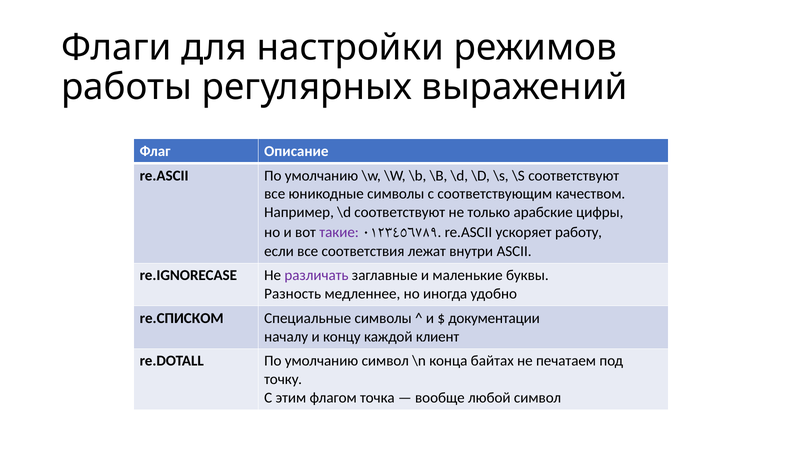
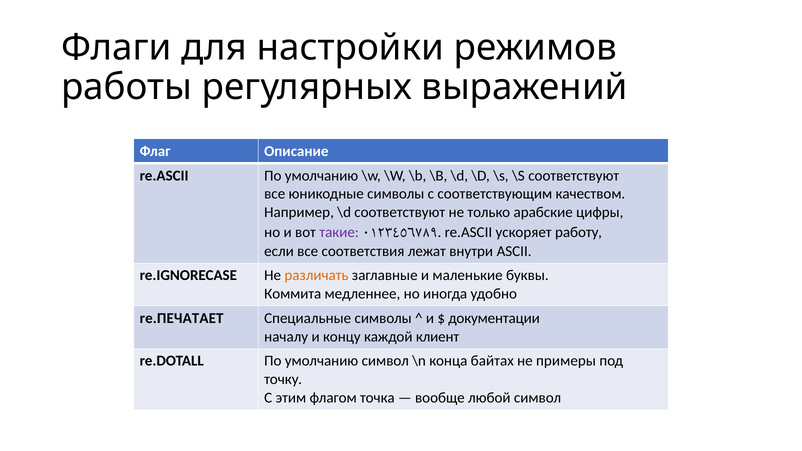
различать colour: purple -> orange
Разность: Разность -> Коммита
re.СПИСКОМ: re.СПИСКОМ -> re.ПЕЧАТАЕТ
печатаем: печатаем -> примеры
